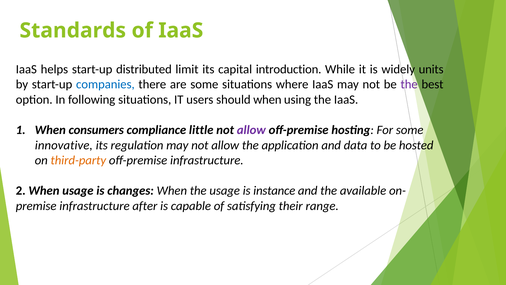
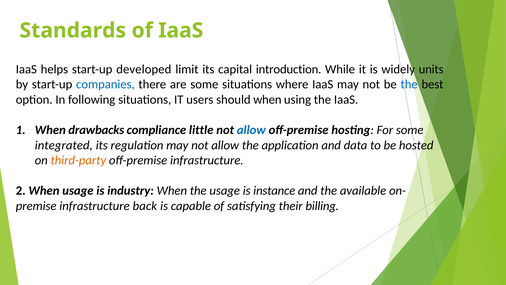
distributed: distributed -> developed
the at (409, 84) colour: purple -> blue
consumers: consumers -> drawbacks
allow at (251, 130) colour: purple -> blue
innovative: innovative -> integrated
changes: changes -> industry
after: after -> back
range: range -> billing
